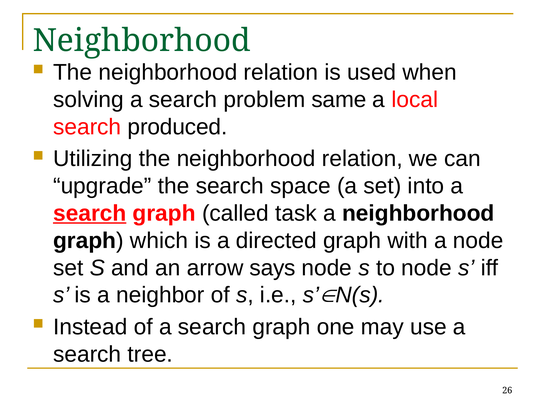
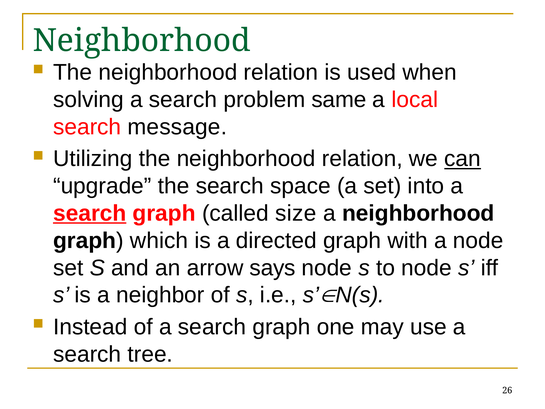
produced: produced -> message
can underline: none -> present
task: task -> size
